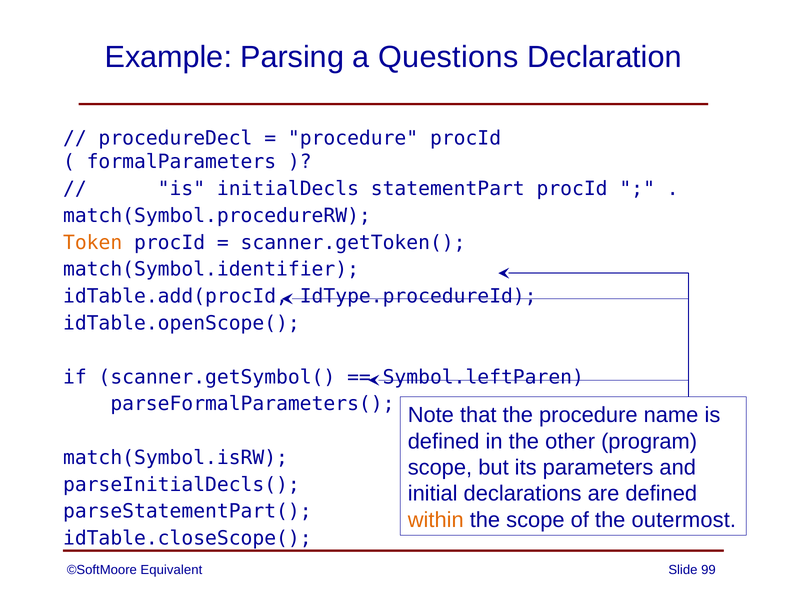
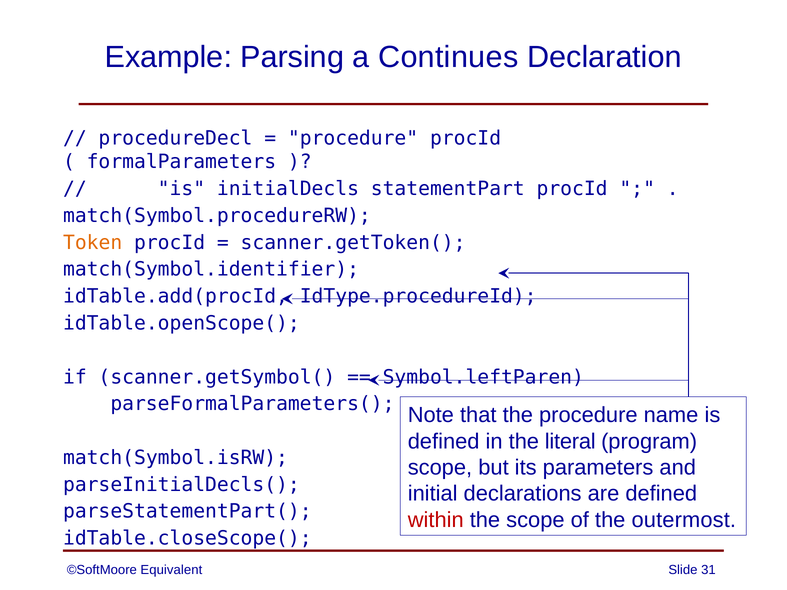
Questions: Questions -> Continues
other: other -> literal
within colour: orange -> red
99: 99 -> 31
